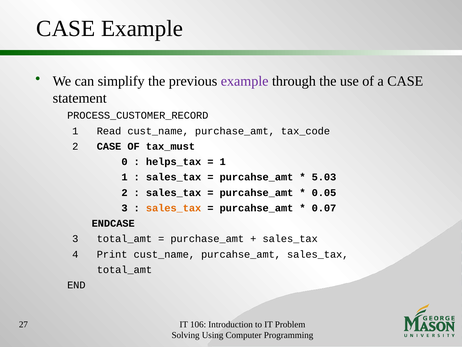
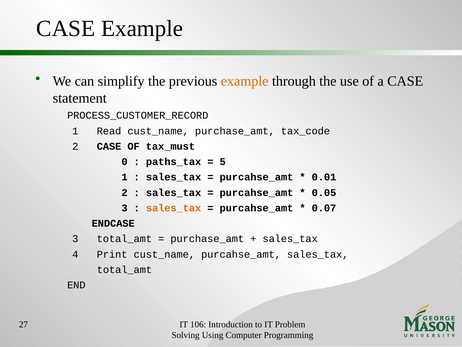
example at (245, 81) colour: purple -> orange
helps_tax: helps_tax -> paths_tax
1 at (223, 162): 1 -> 5
5.03: 5.03 -> 0.01
